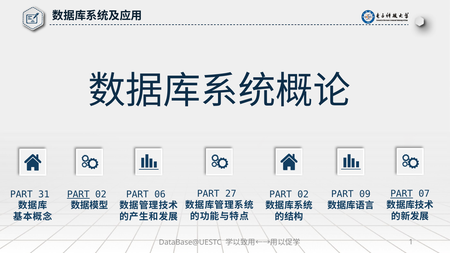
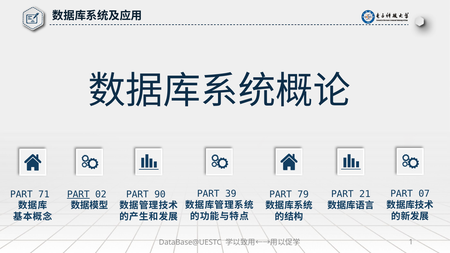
27: 27 -> 39
PART at (402, 194) underline: present -> none
31: 31 -> 71
06: 06 -> 90
02 at (303, 194): 02 -> 79
09: 09 -> 21
